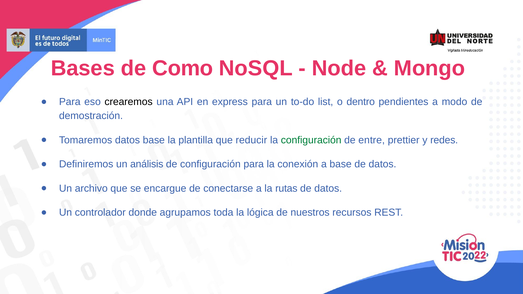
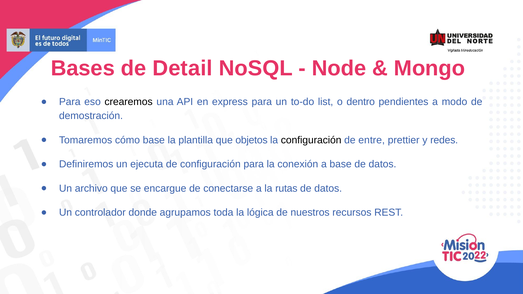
Como: Como -> Detail
Tomaremos datos: datos -> cómo
reducir: reducir -> objetos
configuración at (311, 140) colour: green -> black
análisis: análisis -> ejecuta
